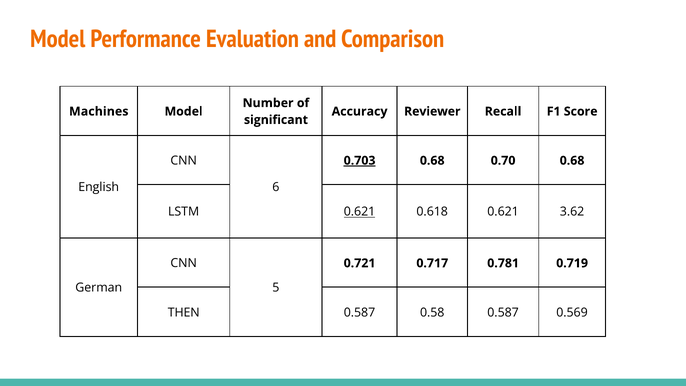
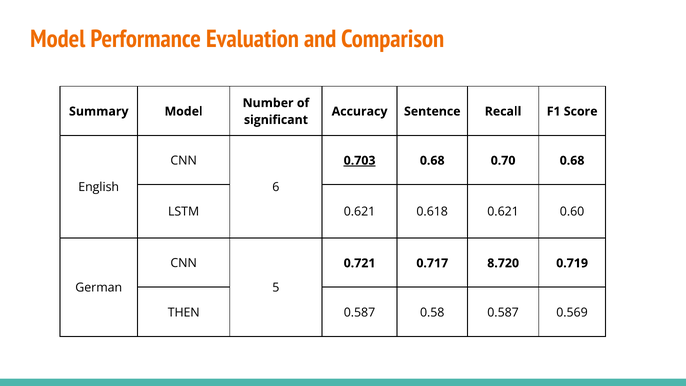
Machines: Machines -> Summary
Reviewer: Reviewer -> Sentence
0.621 at (360, 212) underline: present -> none
3.62: 3.62 -> 0.60
0.781: 0.781 -> 8.720
